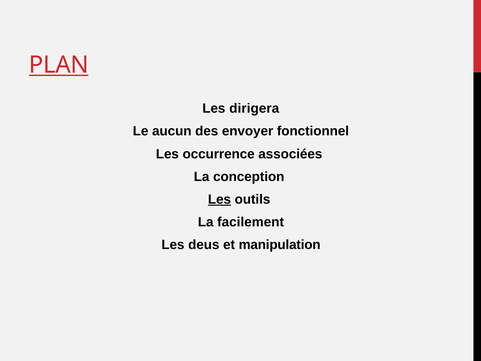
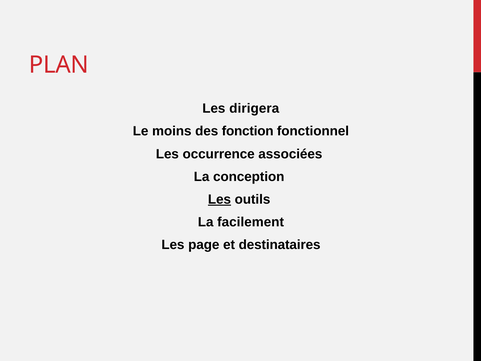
PLAN underline: present -> none
aucun: aucun -> moins
envoyer: envoyer -> fonction
deus: deus -> page
manipulation: manipulation -> destinataires
